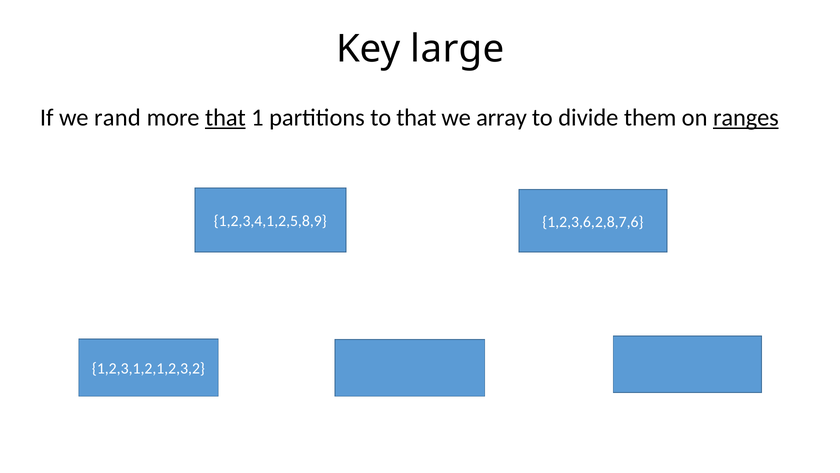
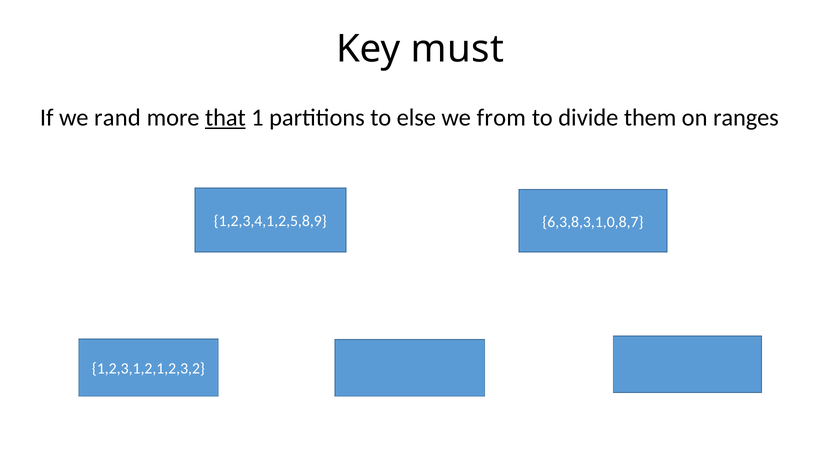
large: large -> must
to that: that -> else
array: array -> from
ranges underline: present -> none
1,2,3,6,2,8,7,6: 1,2,3,6,2,8,7,6 -> 6,3,8,3,1,0,8,7
